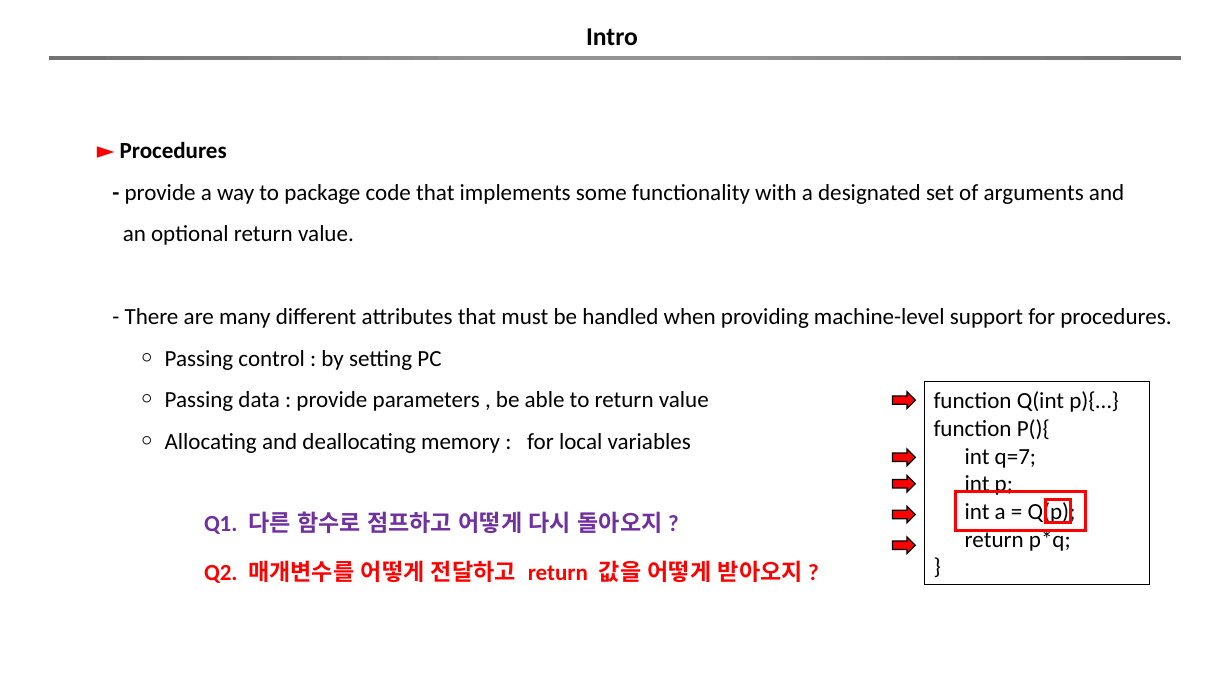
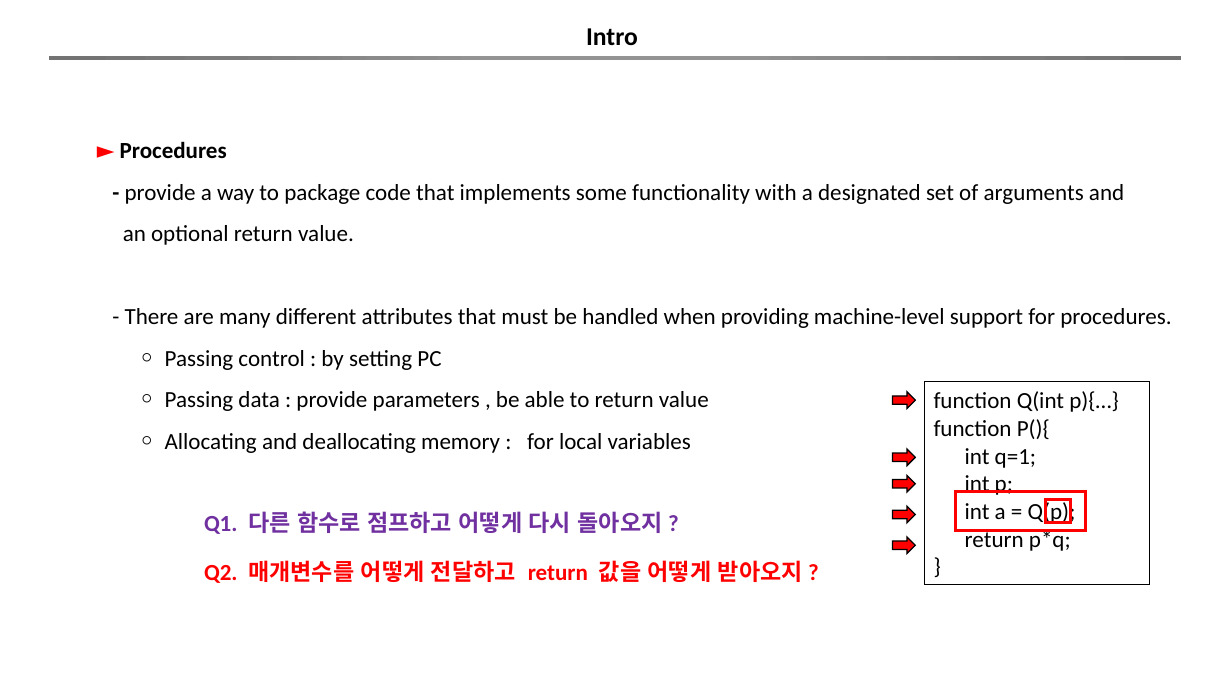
q=7: q=7 -> q=1
